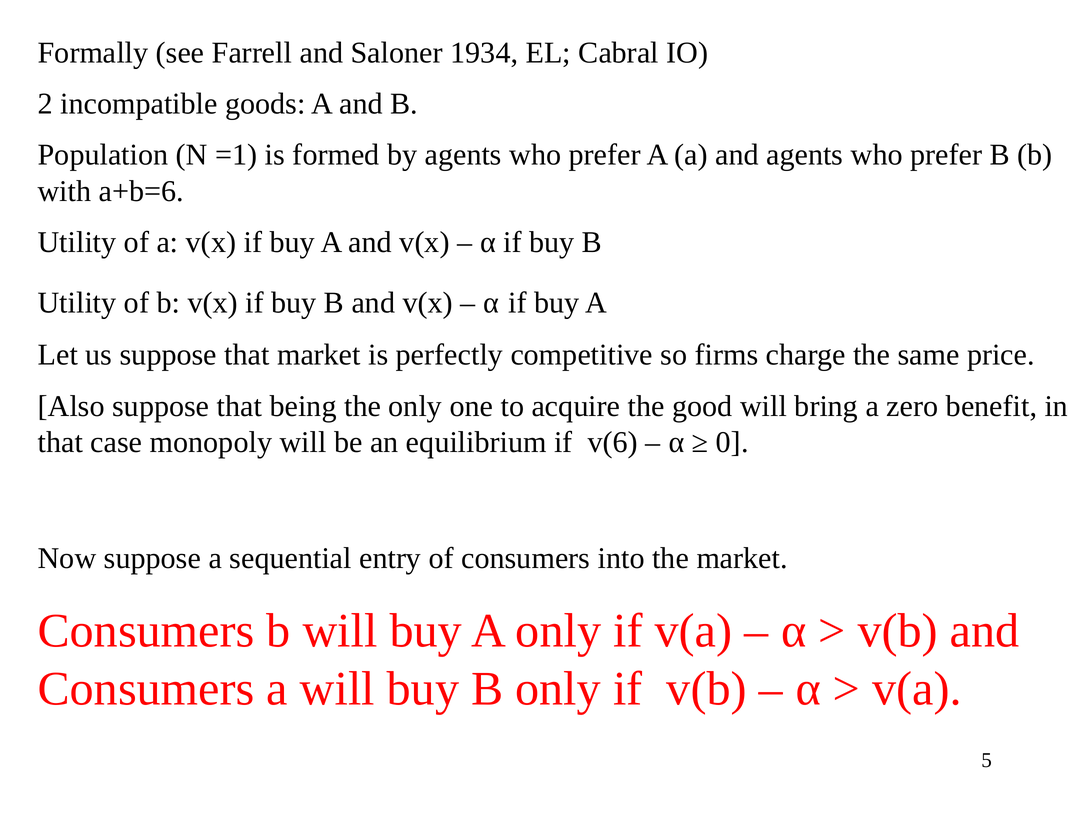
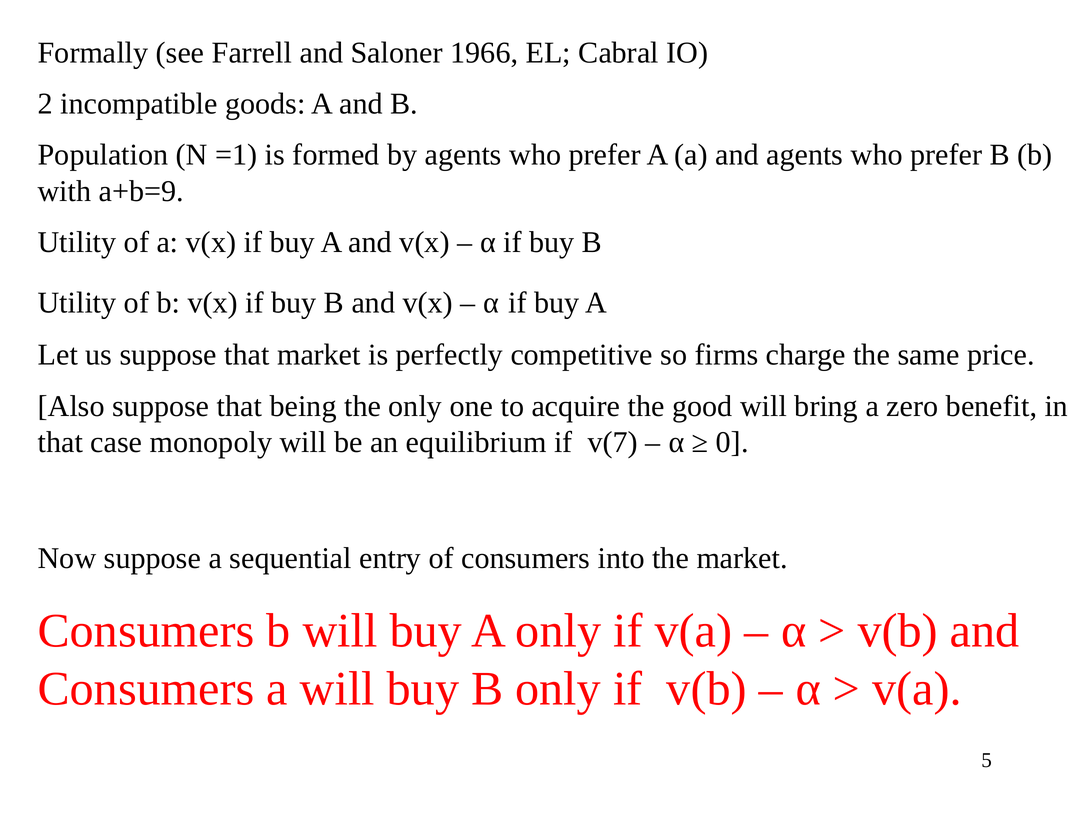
1934: 1934 -> 1966
a+b=6: a+b=6 -> a+b=9
v(6: v(6 -> v(7
